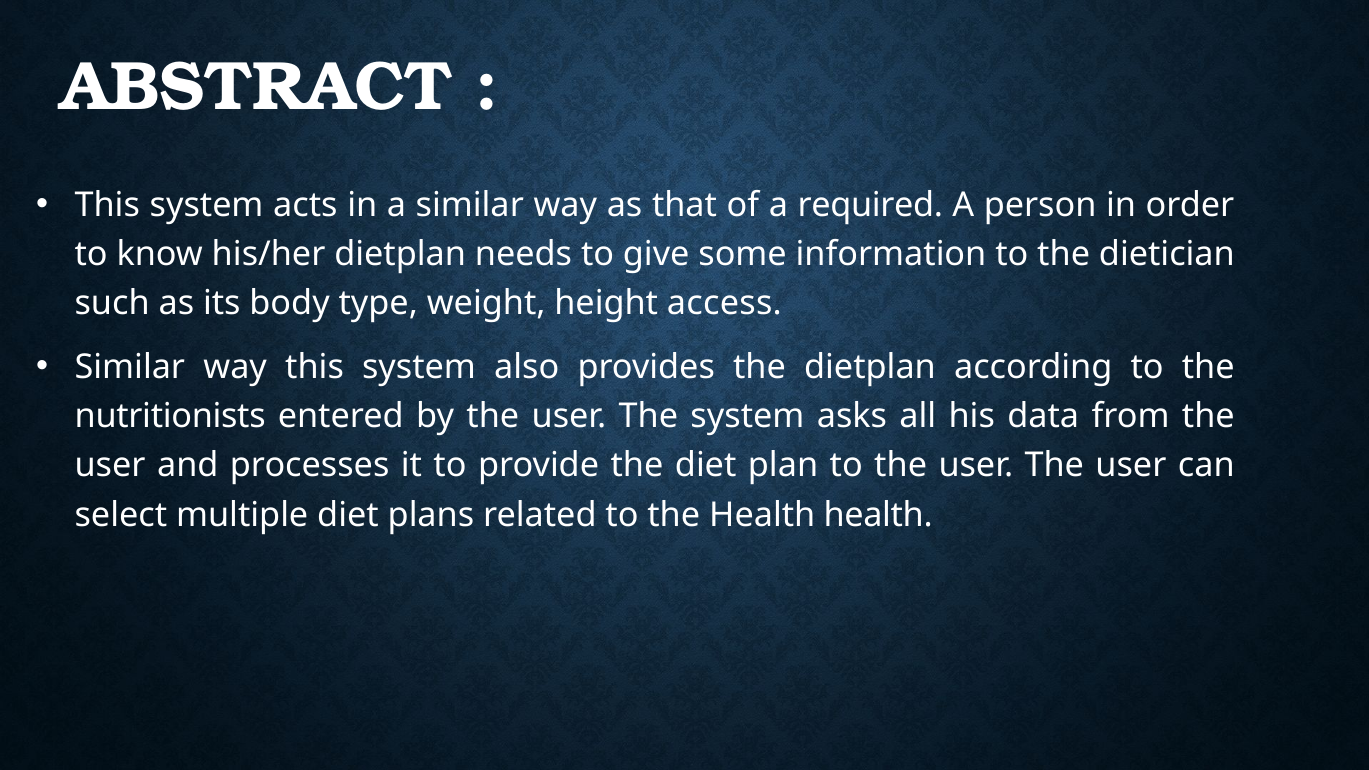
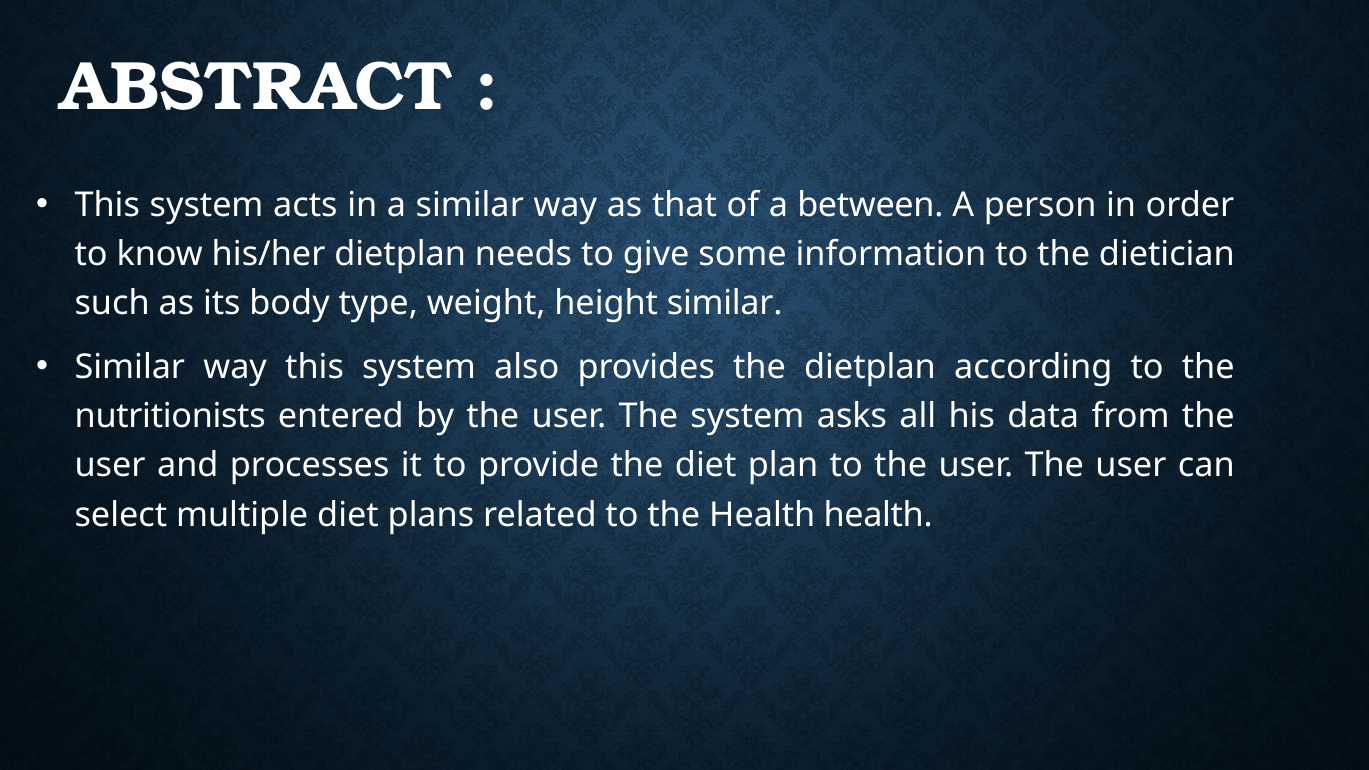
required: required -> between
height access: access -> similar
